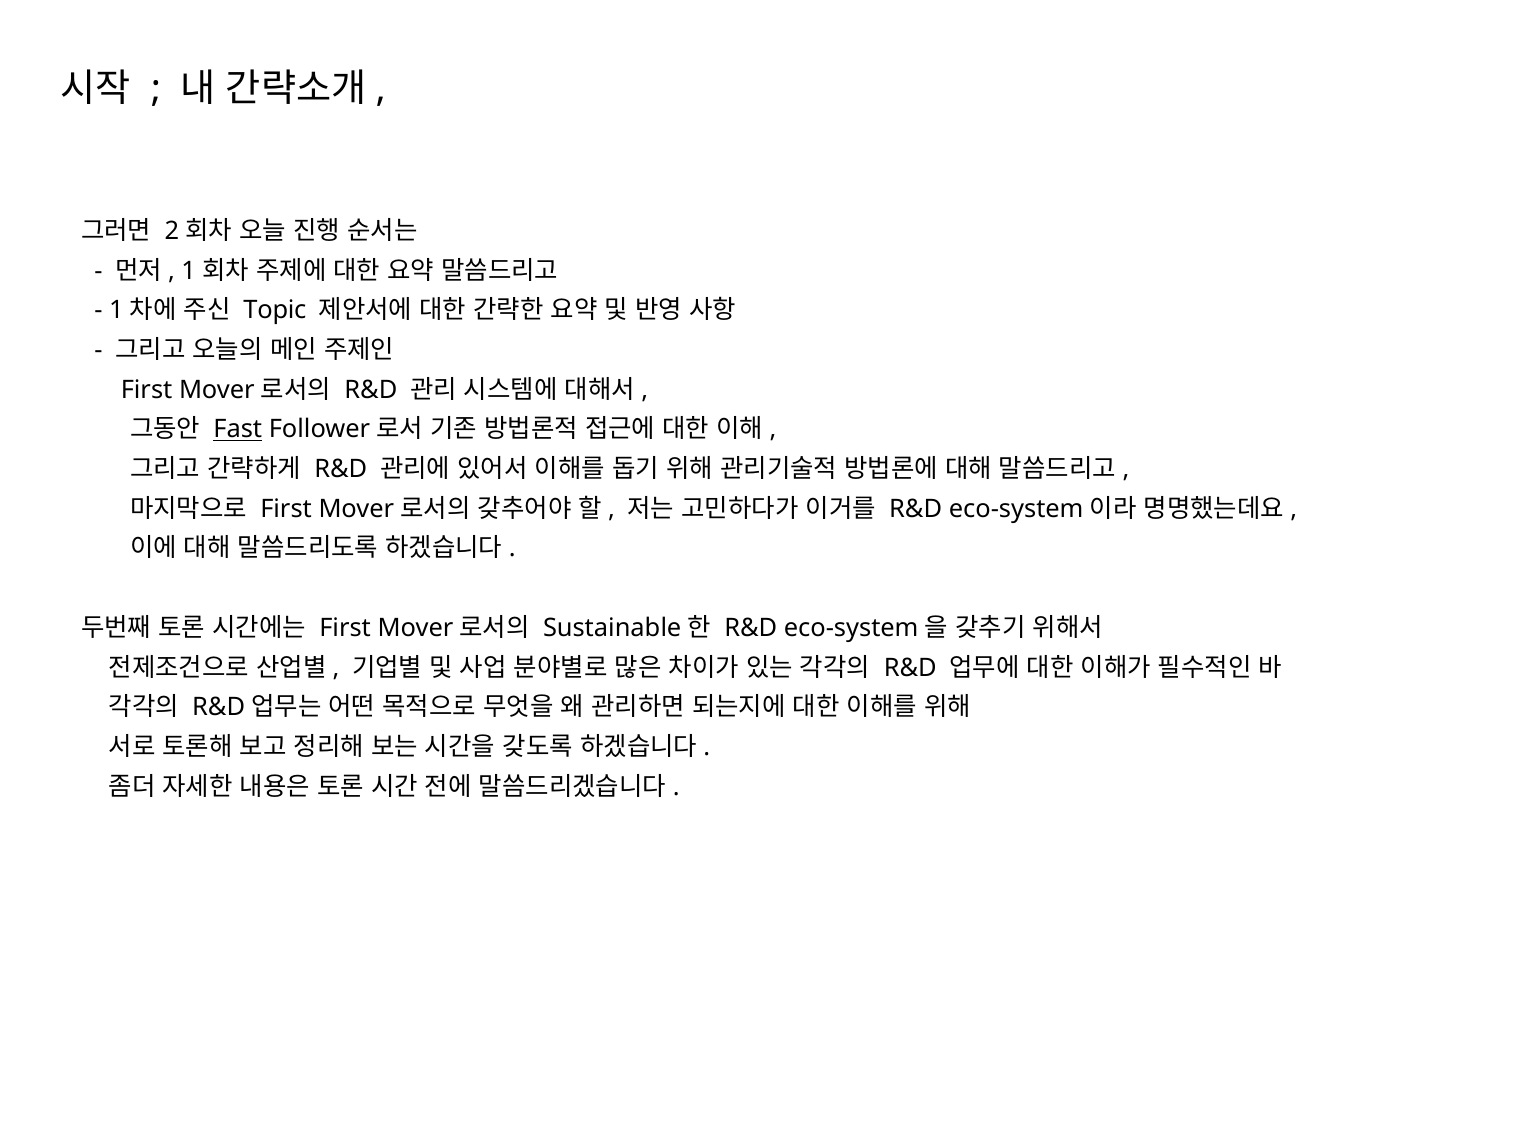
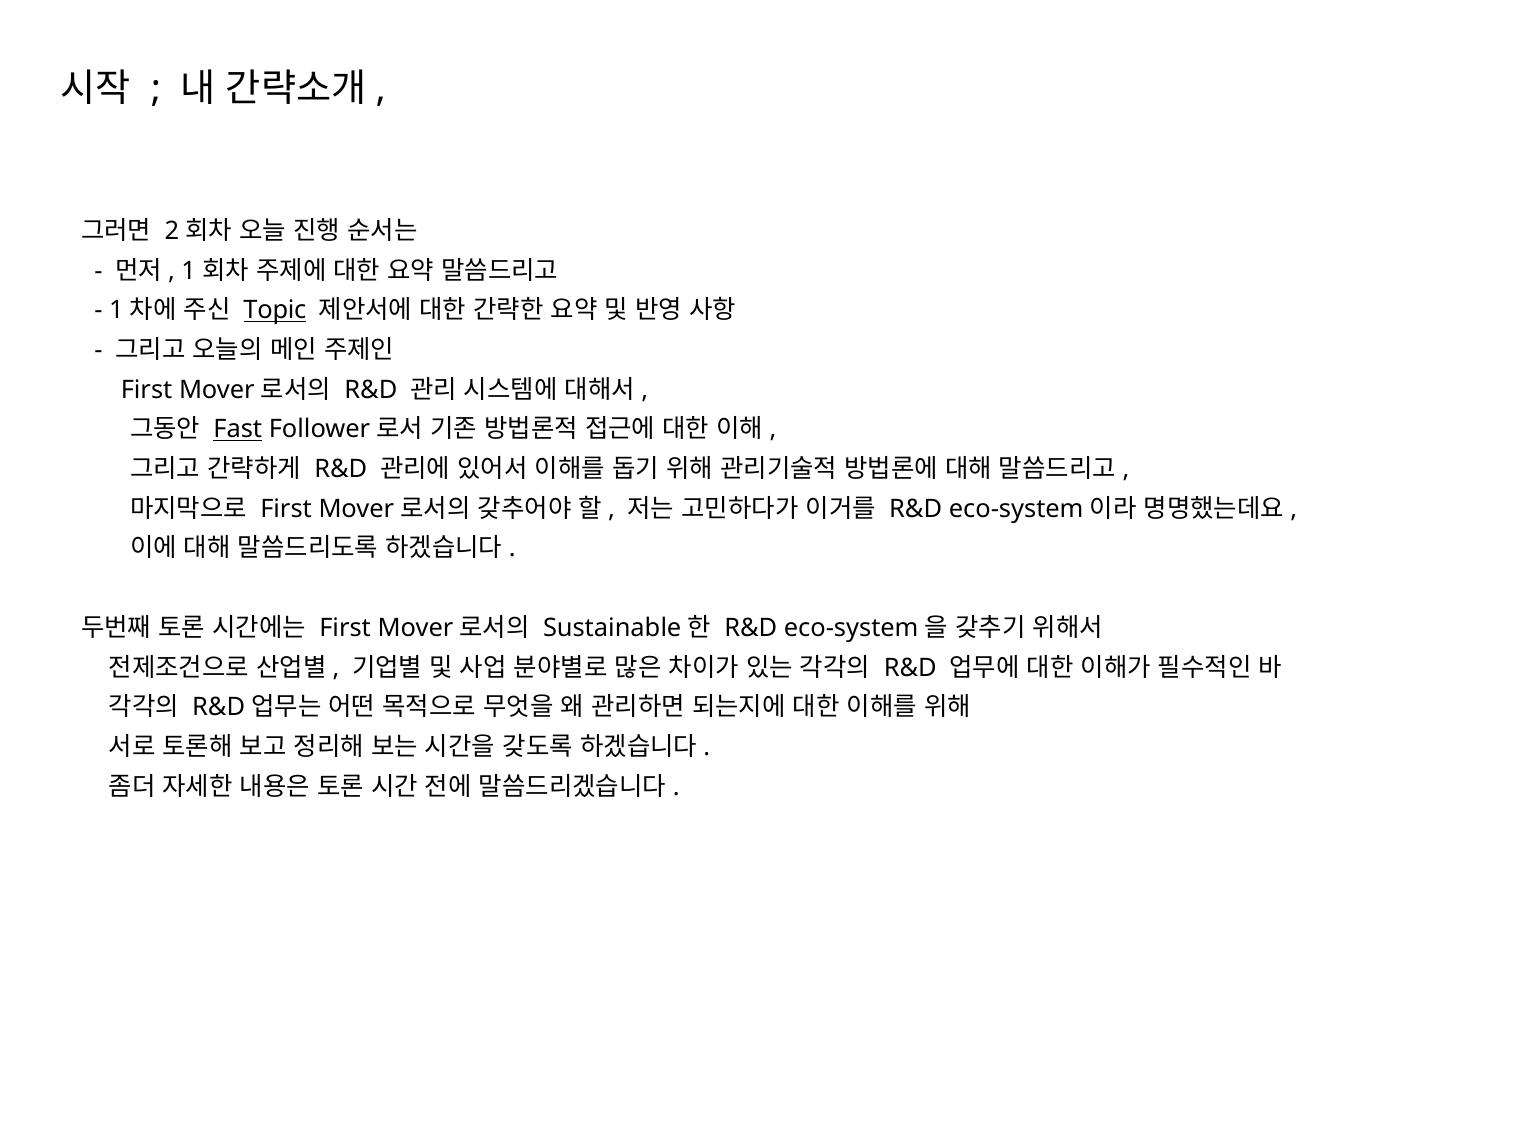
Topic underline: none -> present
